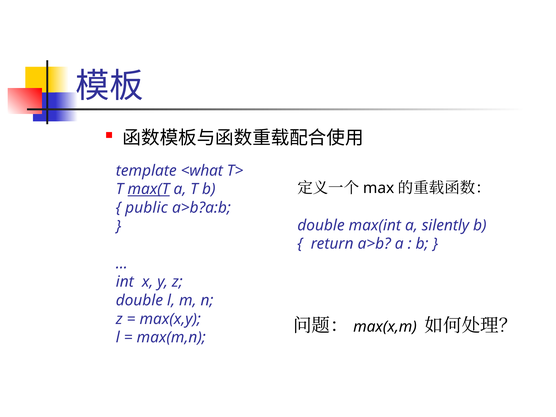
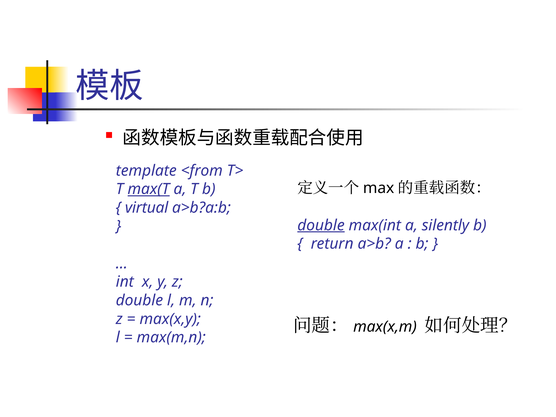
<what: <what -> <from
public: public -> virtual
double at (321, 225) underline: none -> present
